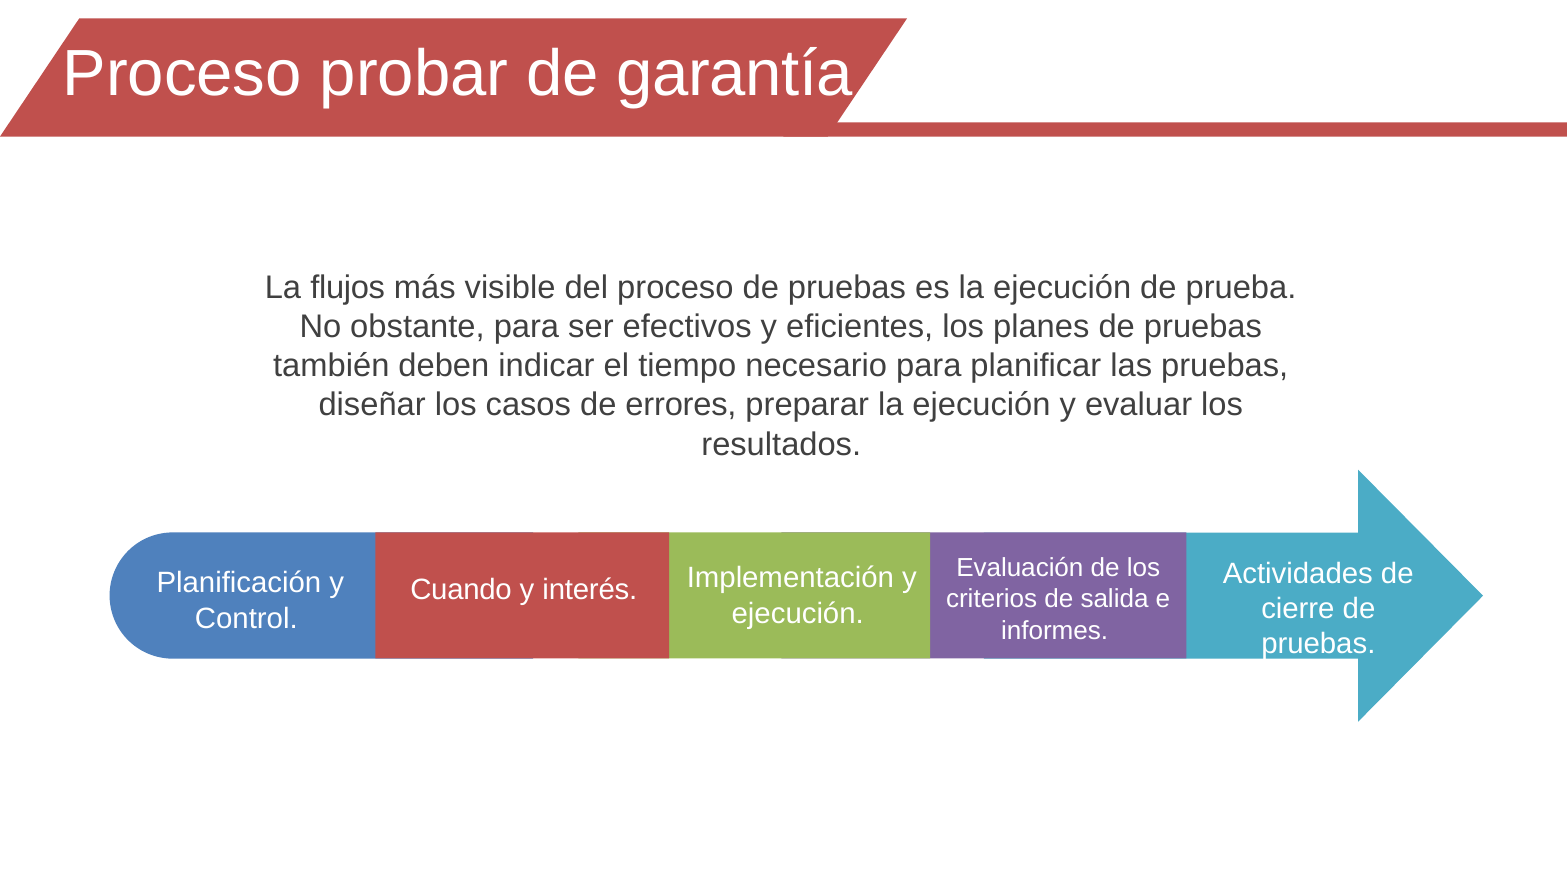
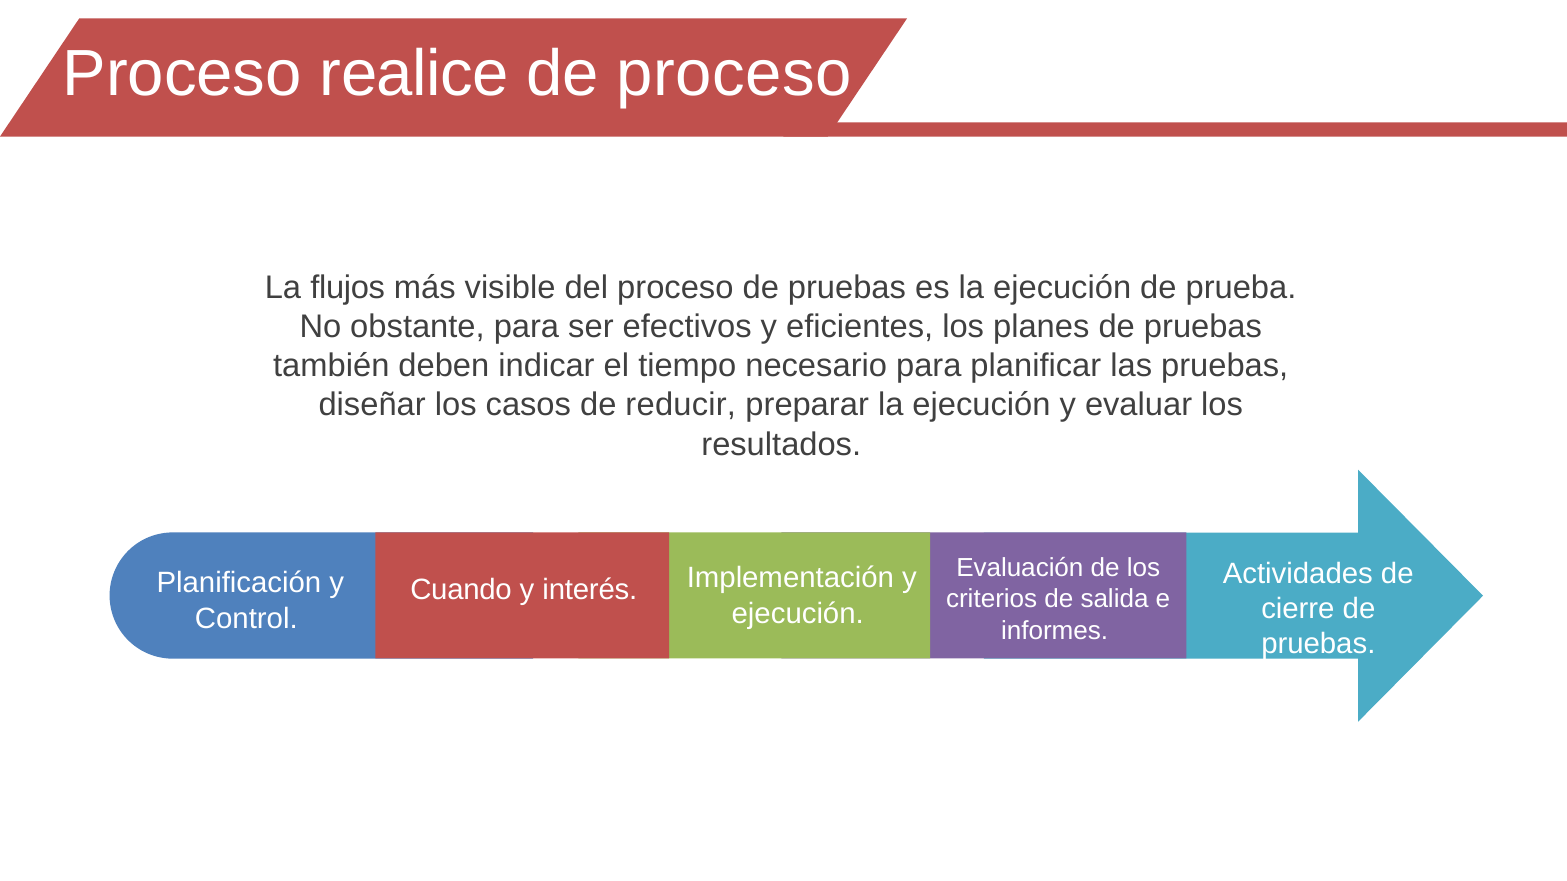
probar: probar -> realice
de garantía: garantía -> proceso
errores: errores -> reducir
